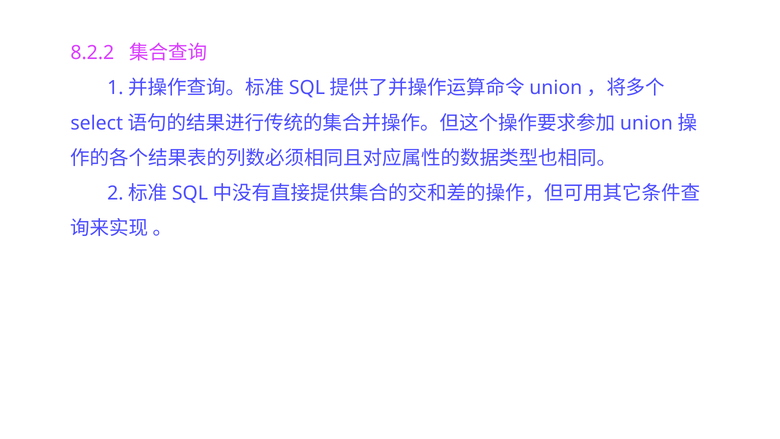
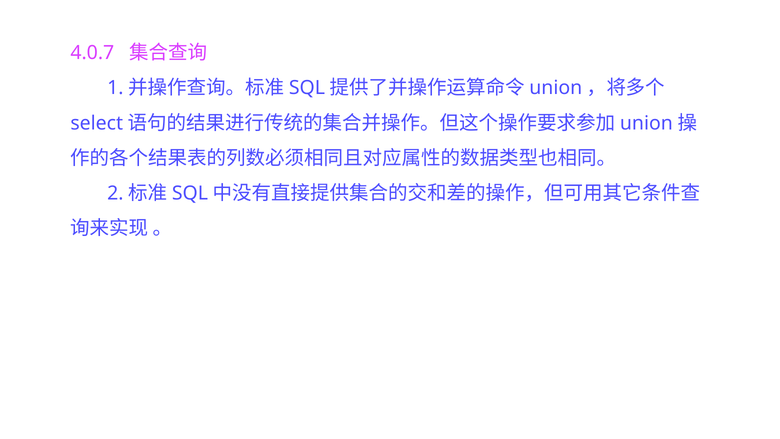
8.2.2: 8.2.2 -> 4.0.7
